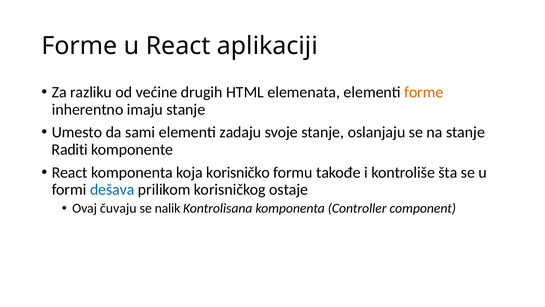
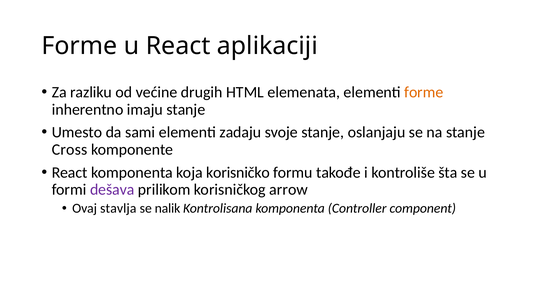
Raditi: Raditi -> Cross
dešava colour: blue -> purple
ostaje: ostaje -> arrow
čuvaju: čuvaju -> stavlja
